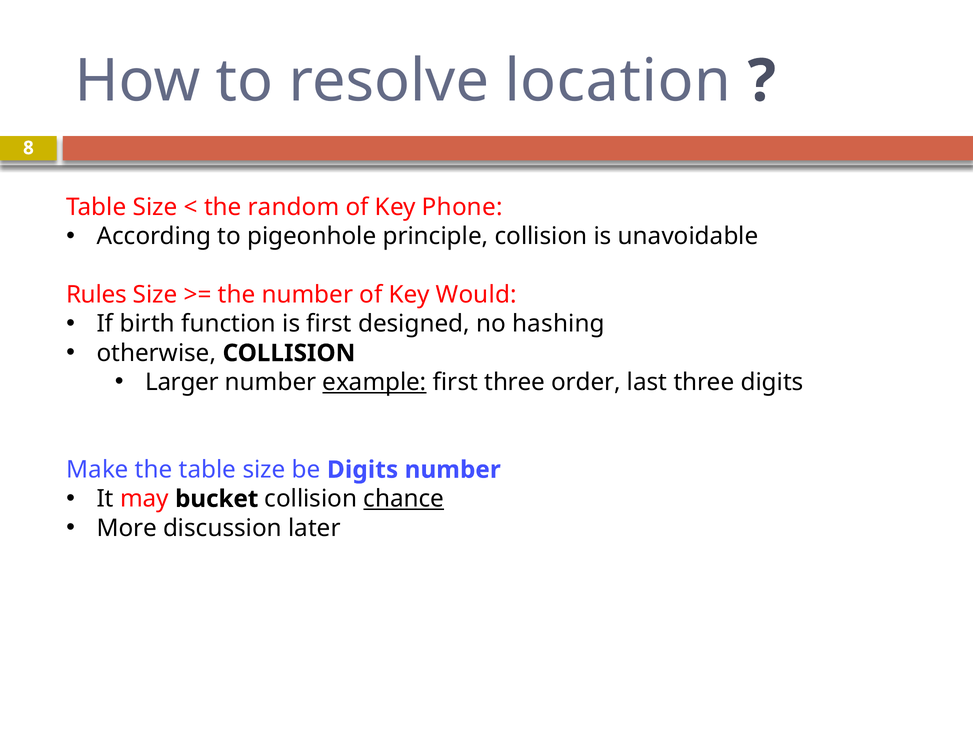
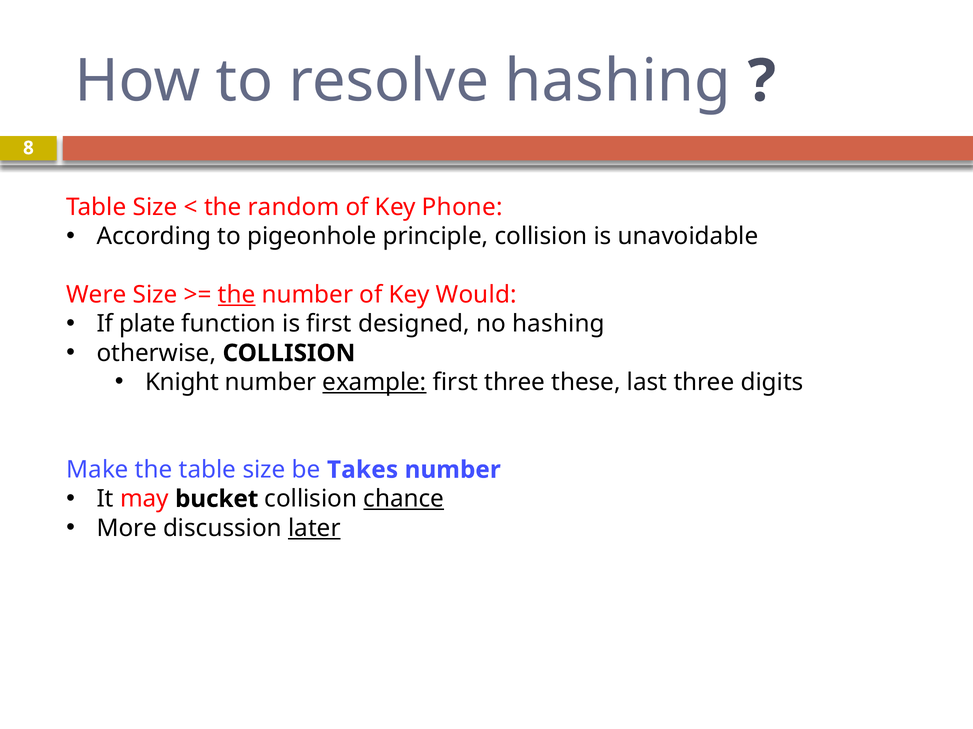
resolve location: location -> hashing
Rules: Rules -> Were
the at (237, 295) underline: none -> present
birth: birth -> plate
Larger: Larger -> Knight
order: order -> these
be Digits: Digits -> Takes
later underline: none -> present
